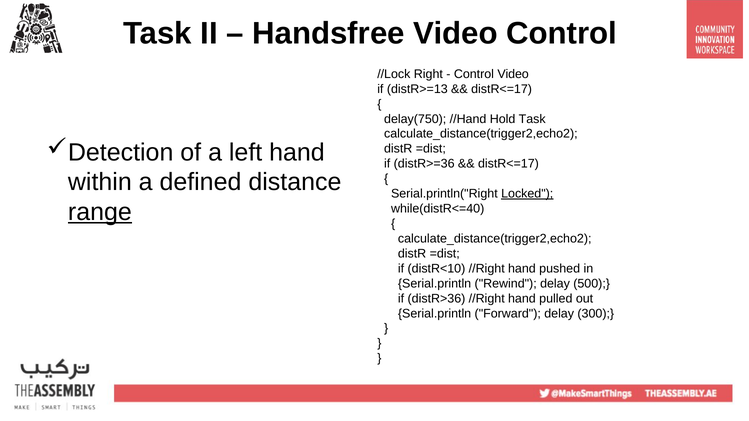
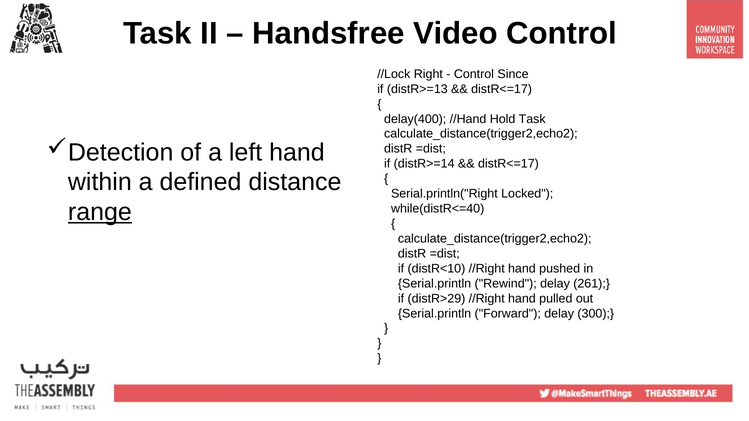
Control Video: Video -> Since
delay(750: delay(750 -> delay(400
distR>=36: distR>=36 -> distR>=14
Locked underline: present -> none
500: 500 -> 261
distR>36: distR>36 -> distR>29
